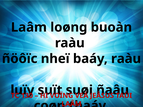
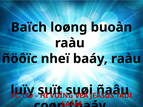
Laâm at (29, 27): Laâm -> Baïch
